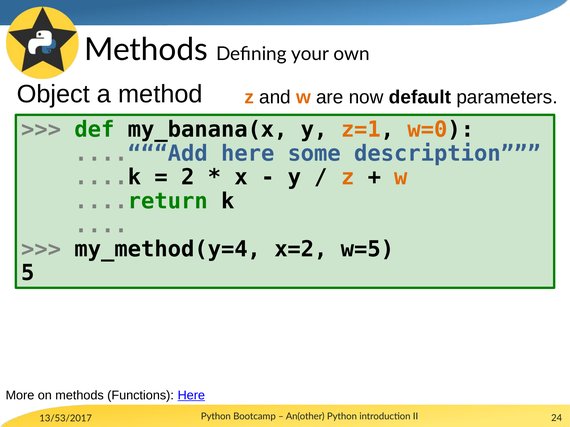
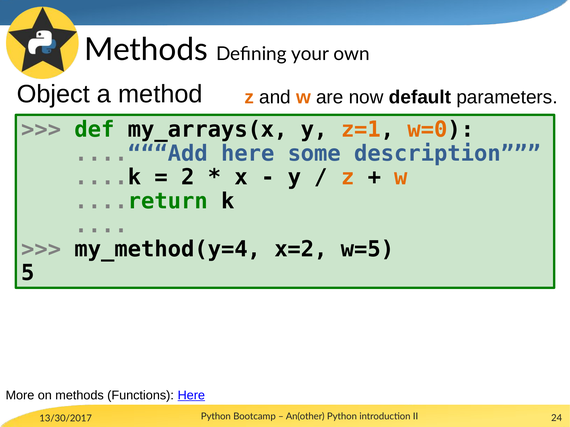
my_banana(x: my_banana(x -> my_arrays(x
13/53/2017: 13/53/2017 -> 13/30/2017
